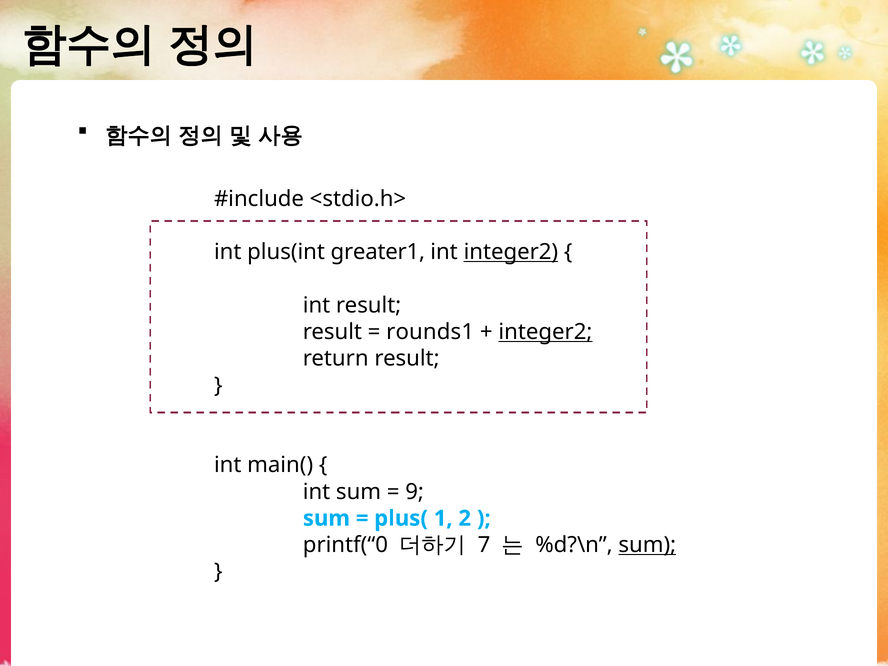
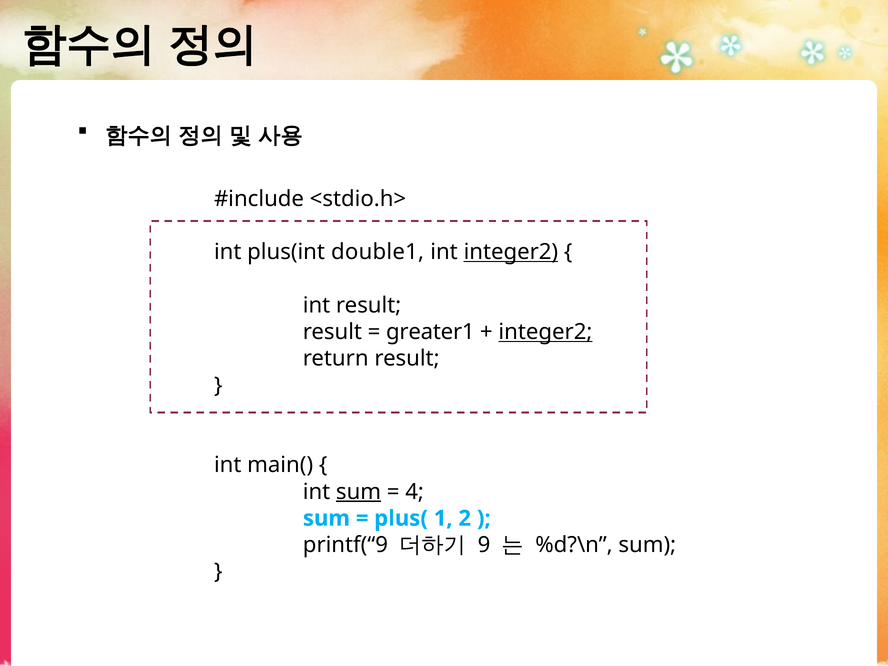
greater1: greater1 -> double1
rounds1: rounds1 -> greater1
sum at (359, 492) underline: none -> present
9: 9 -> 4
printf(“0: printf(“0 -> printf(“9
7: 7 -> 9
sum at (647, 545) underline: present -> none
